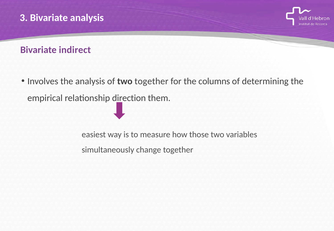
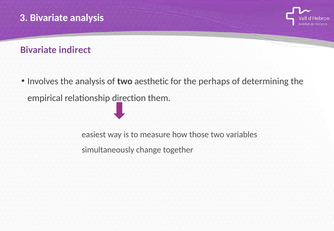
two together: together -> aesthetic
columns: columns -> perhaps
